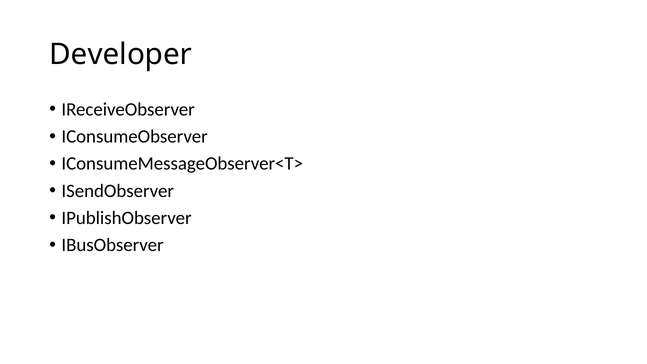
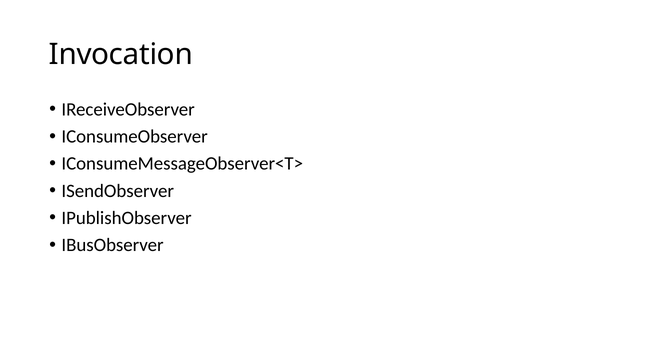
Developer: Developer -> Invocation
